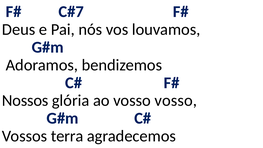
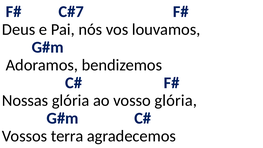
Nossos: Nossos -> Nossas
vosso vosso: vosso -> glória
